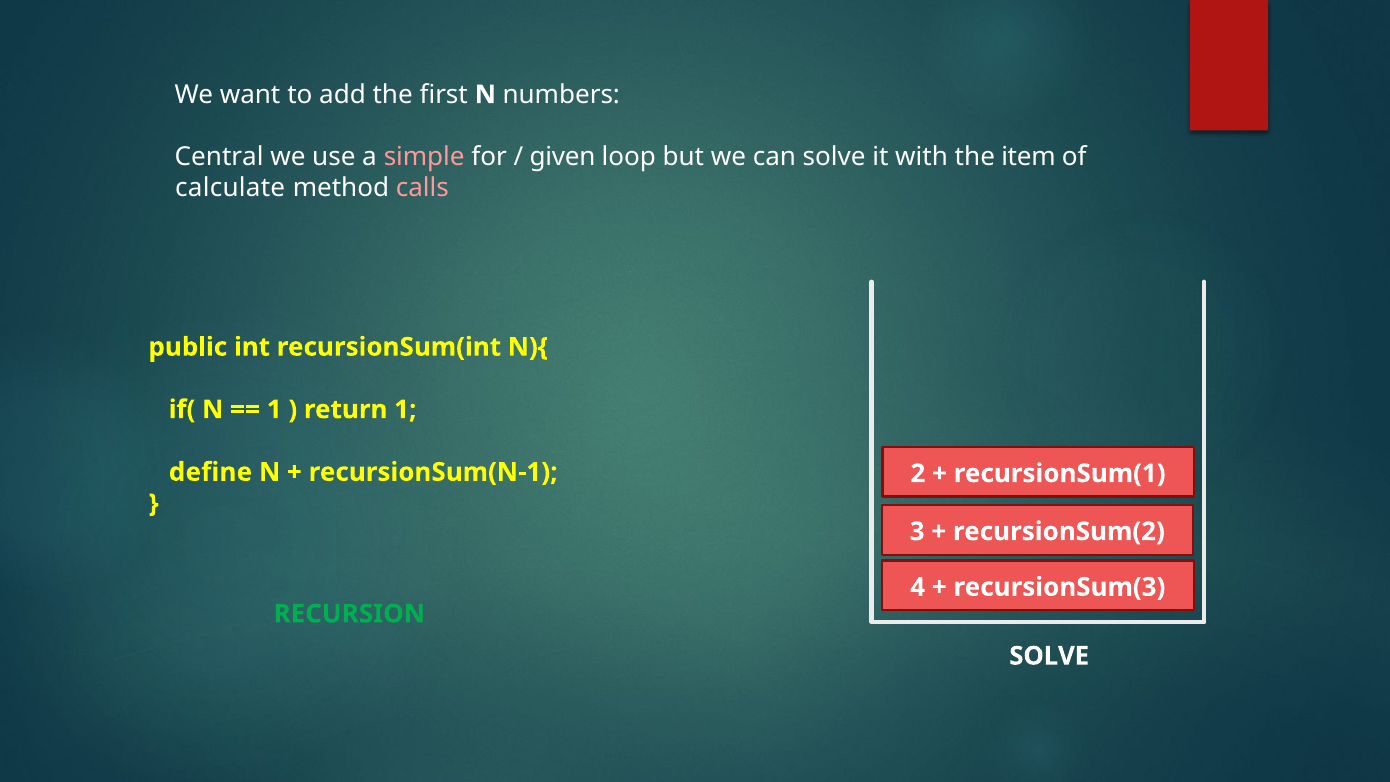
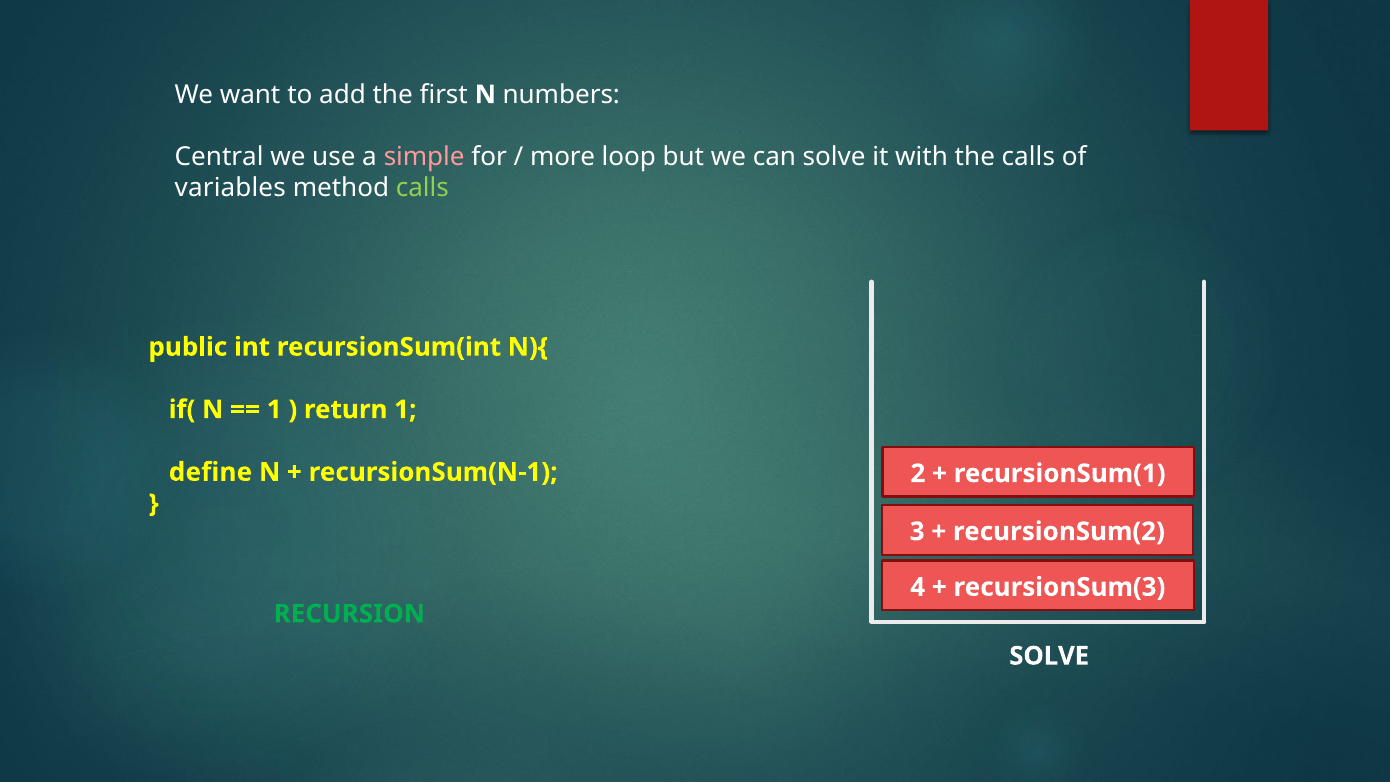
given: given -> more
the item: item -> calls
calculate: calculate -> variables
calls at (422, 188) colour: pink -> light green
